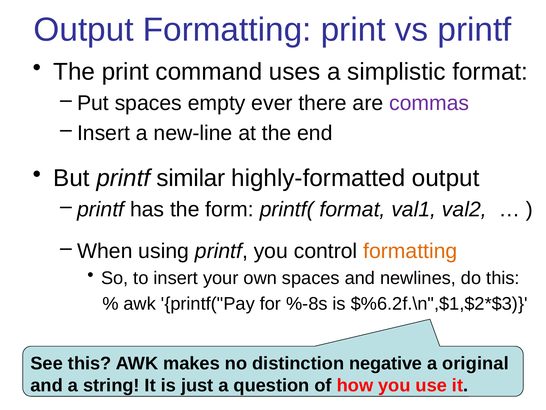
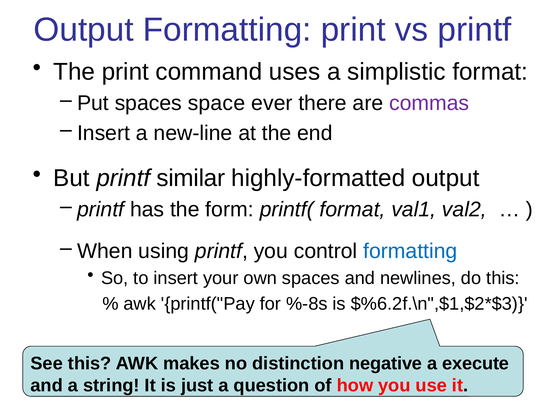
empty: empty -> space
formatting at (410, 251) colour: orange -> blue
original: original -> execute
